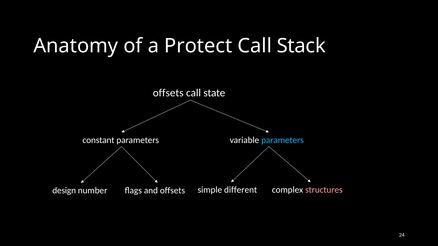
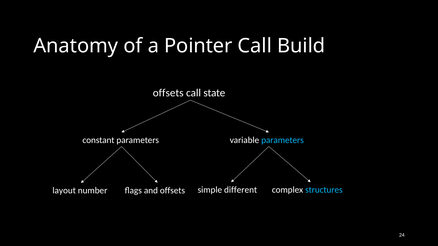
Protect: Protect -> Pointer
Stack: Stack -> Build
design: design -> layout
structures colour: pink -> light blue
